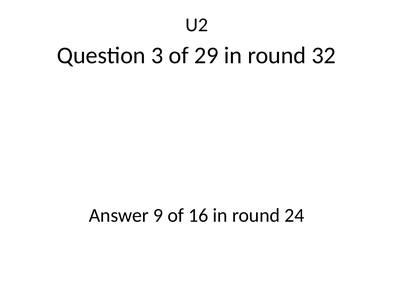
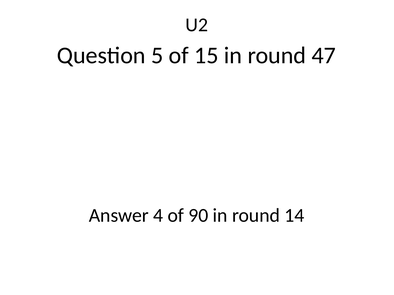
3: 3 -> 5
29: 29 -> 15
32: 32 -> 47
9: 9 -> 4
16: 16 -> 90
24: 24 -> 14
